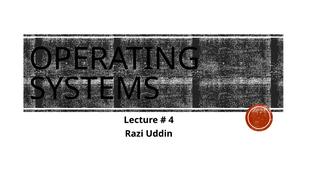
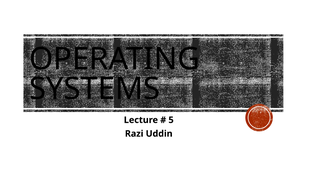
4: 4 -> 5
